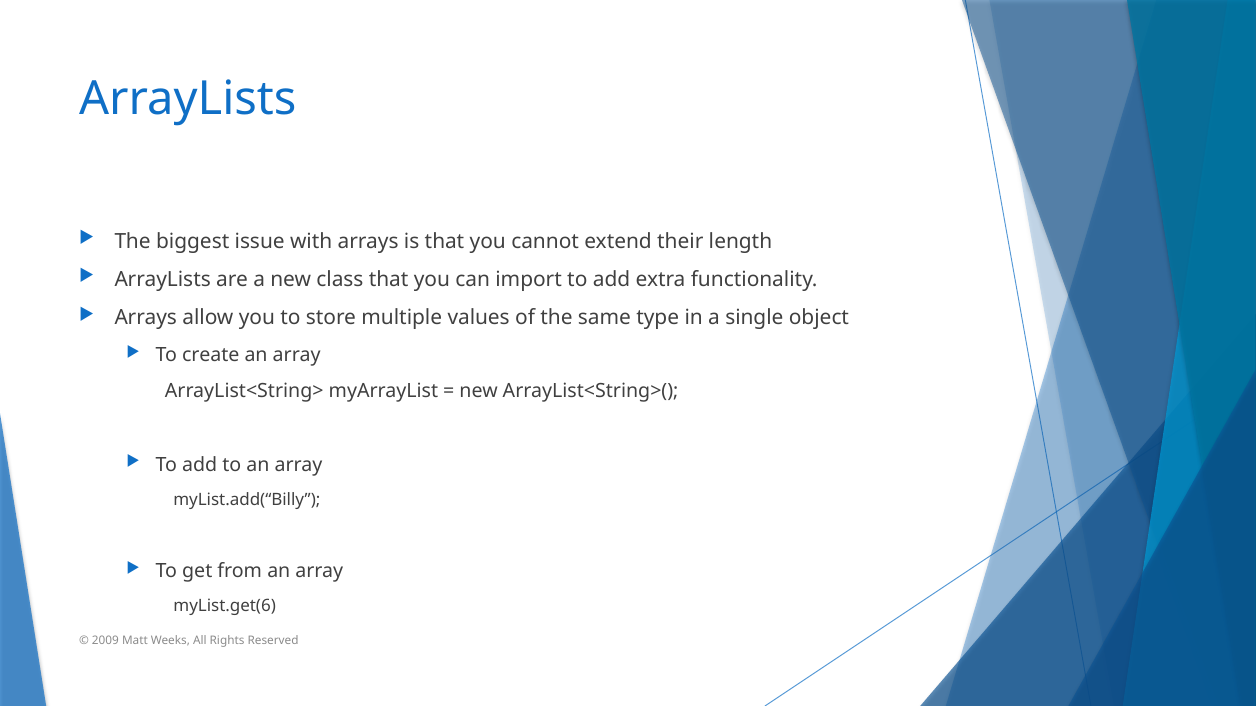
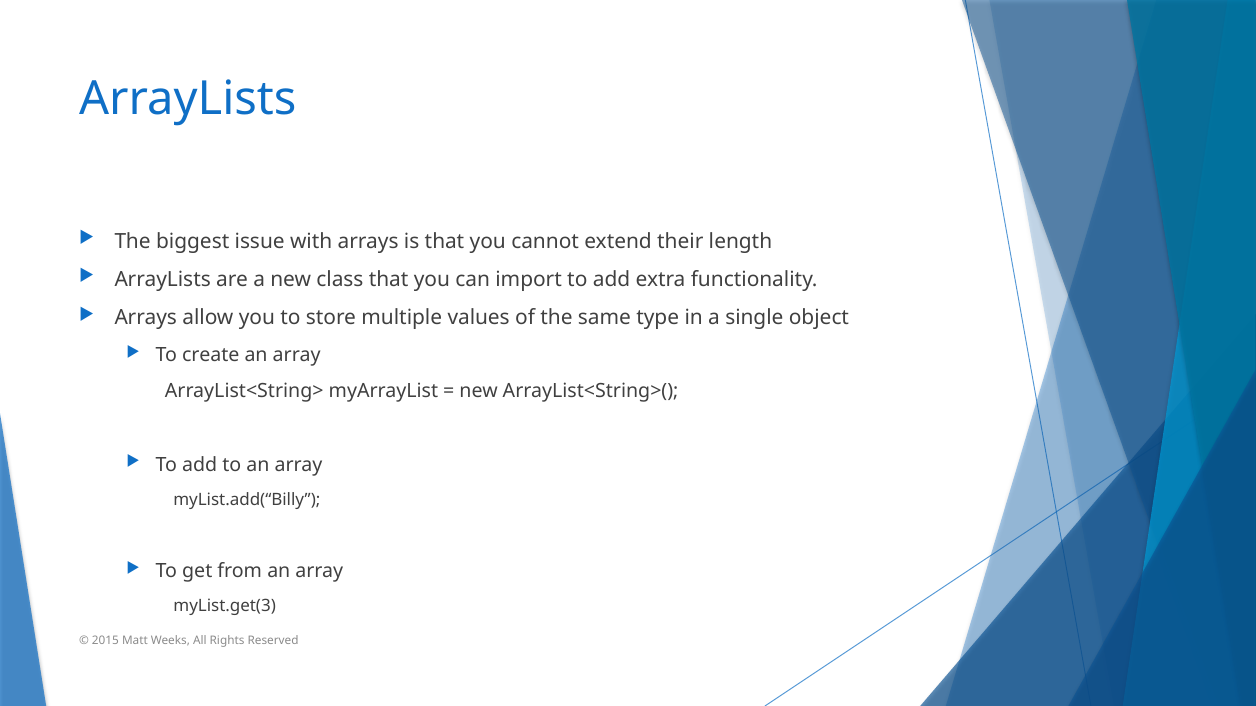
myList.get(6: myList.get(6 -> myList.get(3
2009: 2009 -> 2015
